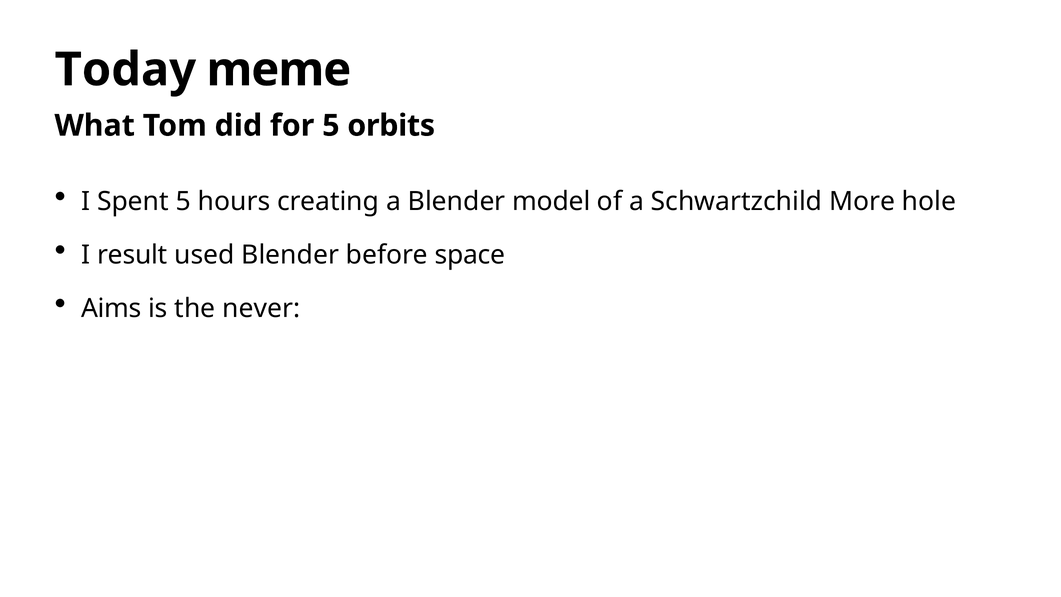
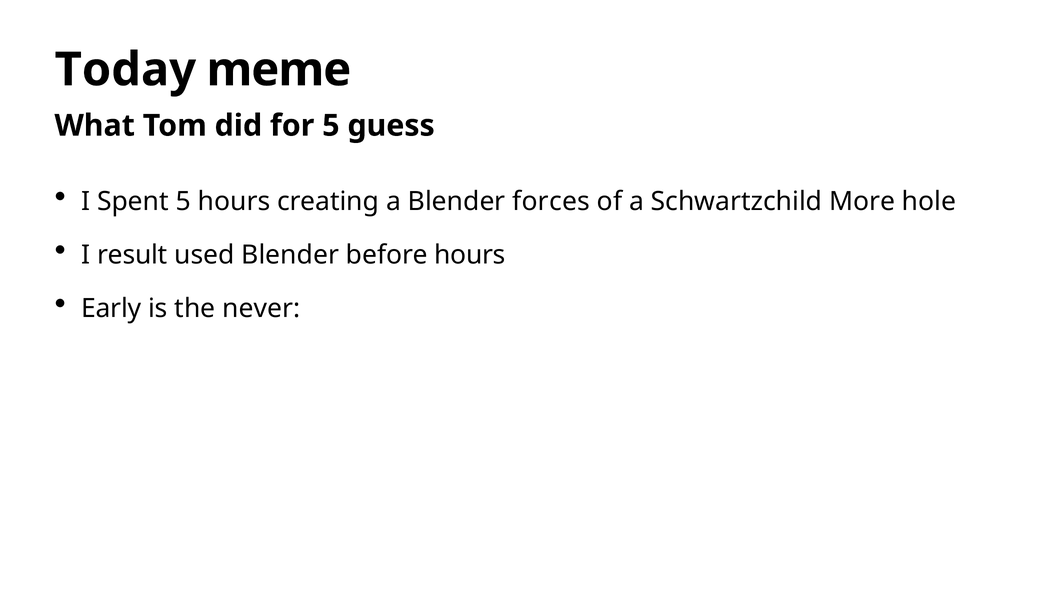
orbits: orbits -> guess
model: model -> forces
before space: space -> hours
Aims: Aims -> Early
